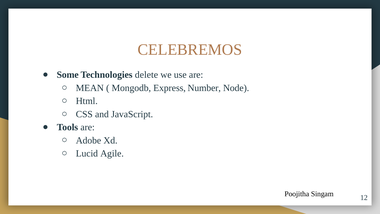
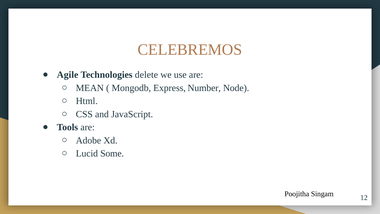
Some: Some -> Agile
Agile: Agile -> Some
